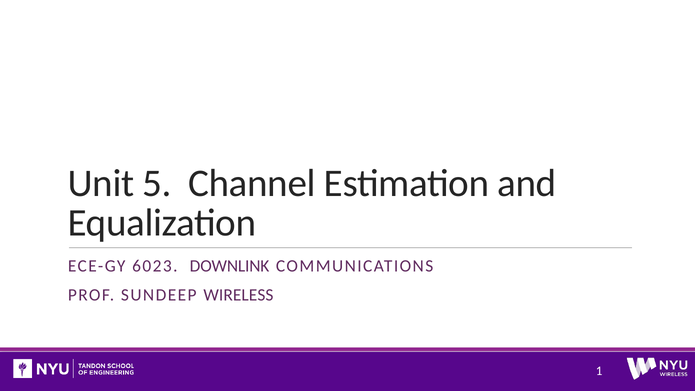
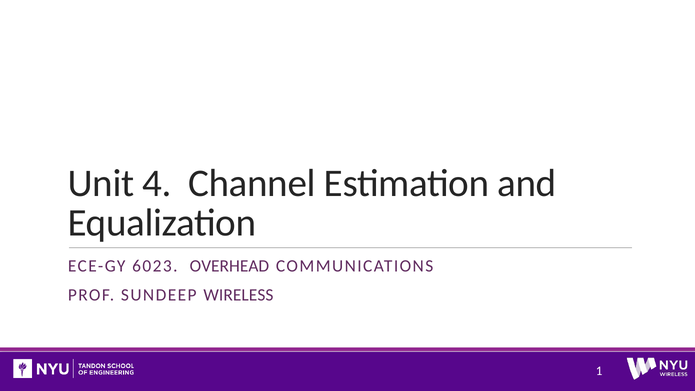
5: 5 -> 4
DOWNLINK: DOWNLINK -> OVERHEAD
